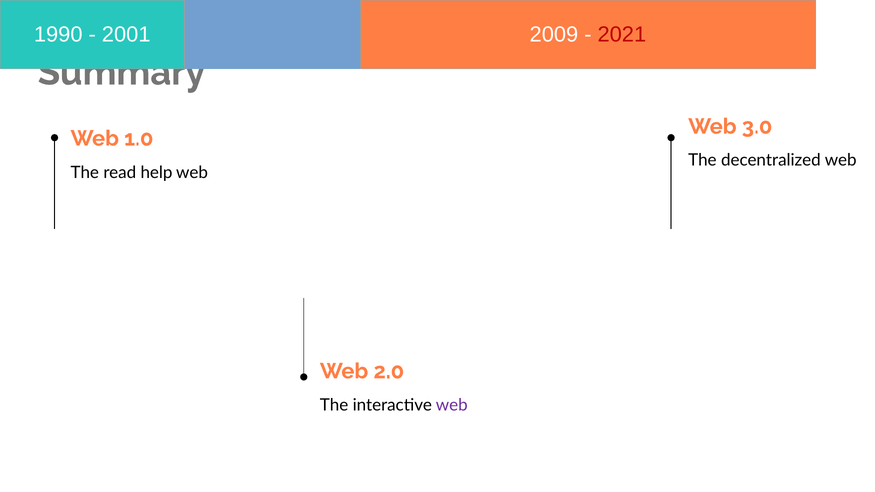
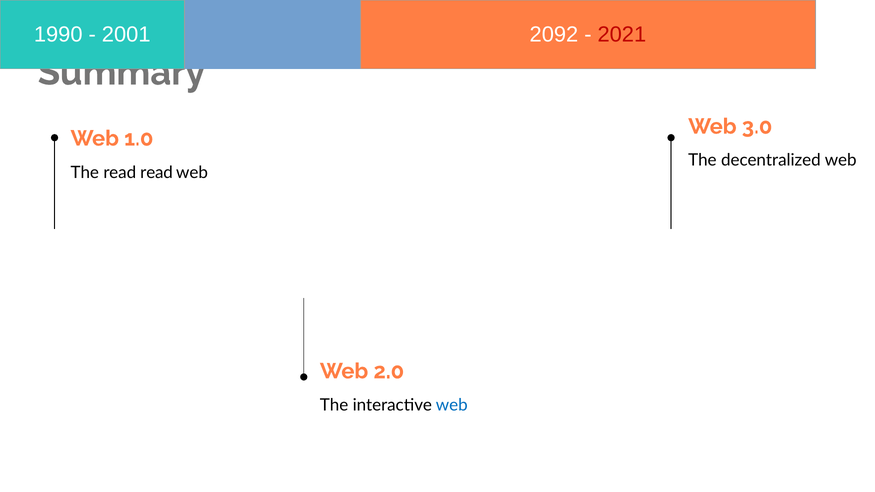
2009: 2009 -> 2092
read help: help -> read
web at (452, 405) colour: purple -> blue
